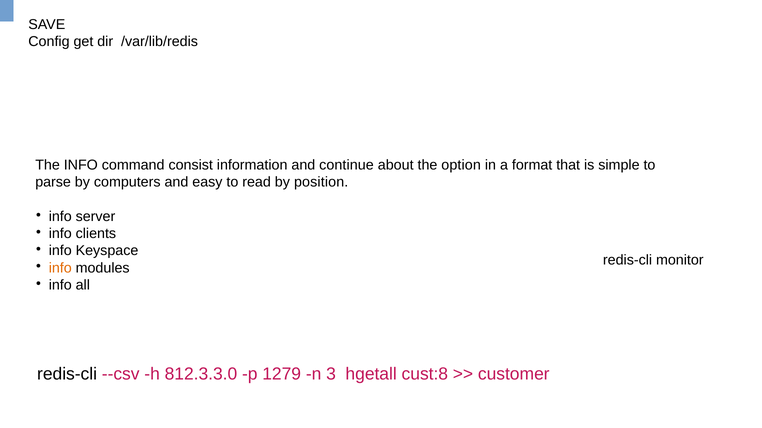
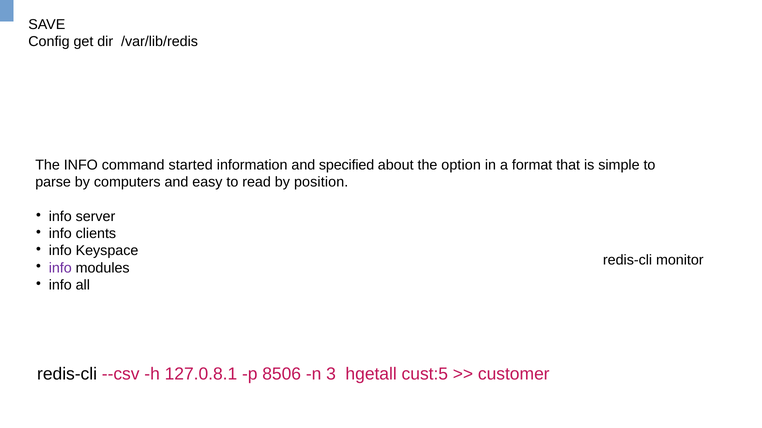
consist: consist -> started
continue: continue -> specified
info at (60, 268) colour: orange -> purple
812.3.3.0: 812.3.3.0 -> 127.0.8.1
1279: 1279 -> 8506
cust:8: cust:8 -> cust:5
